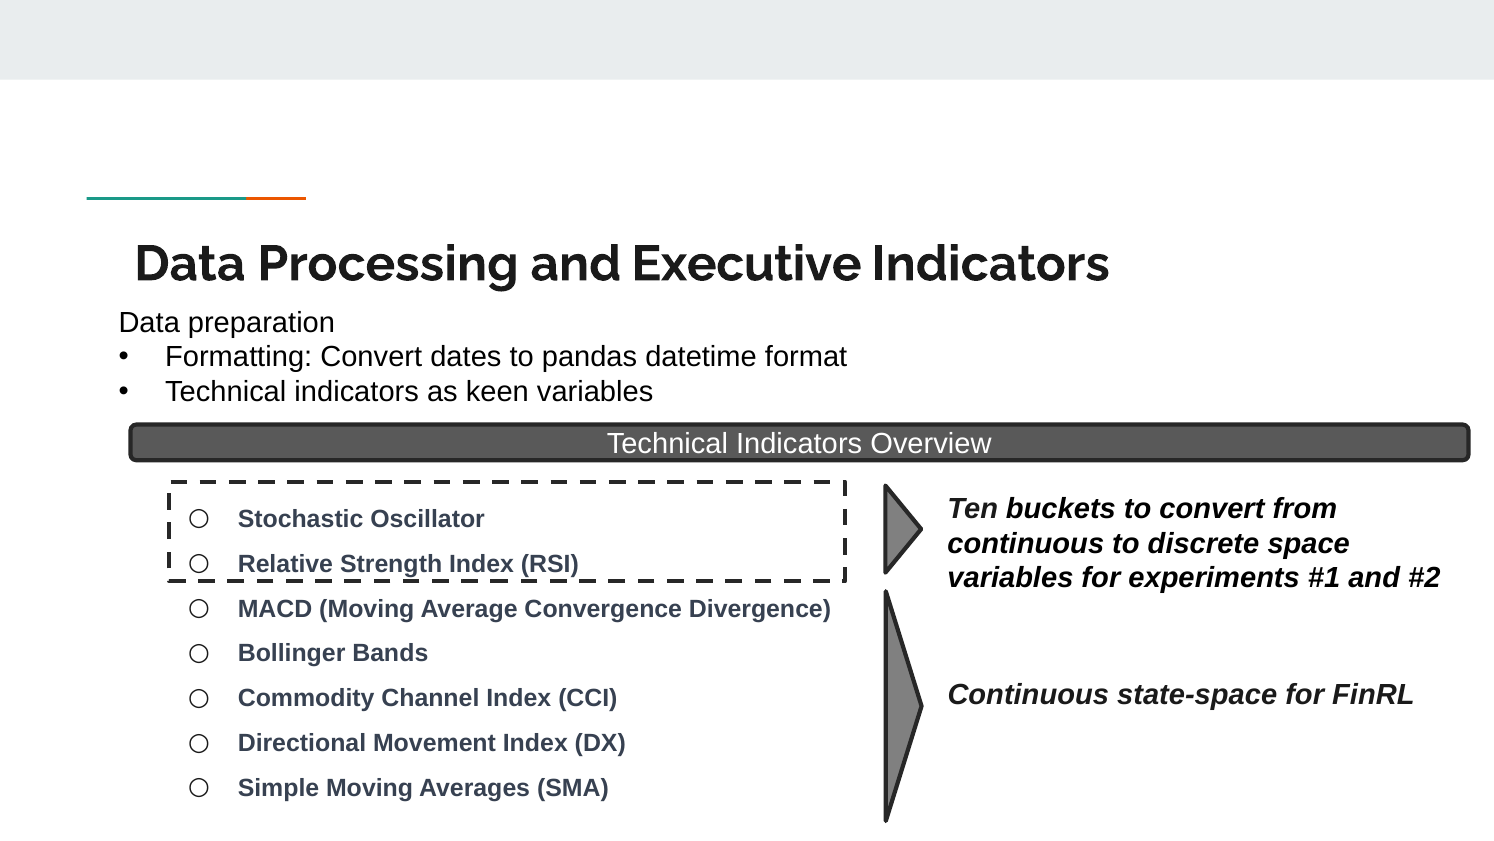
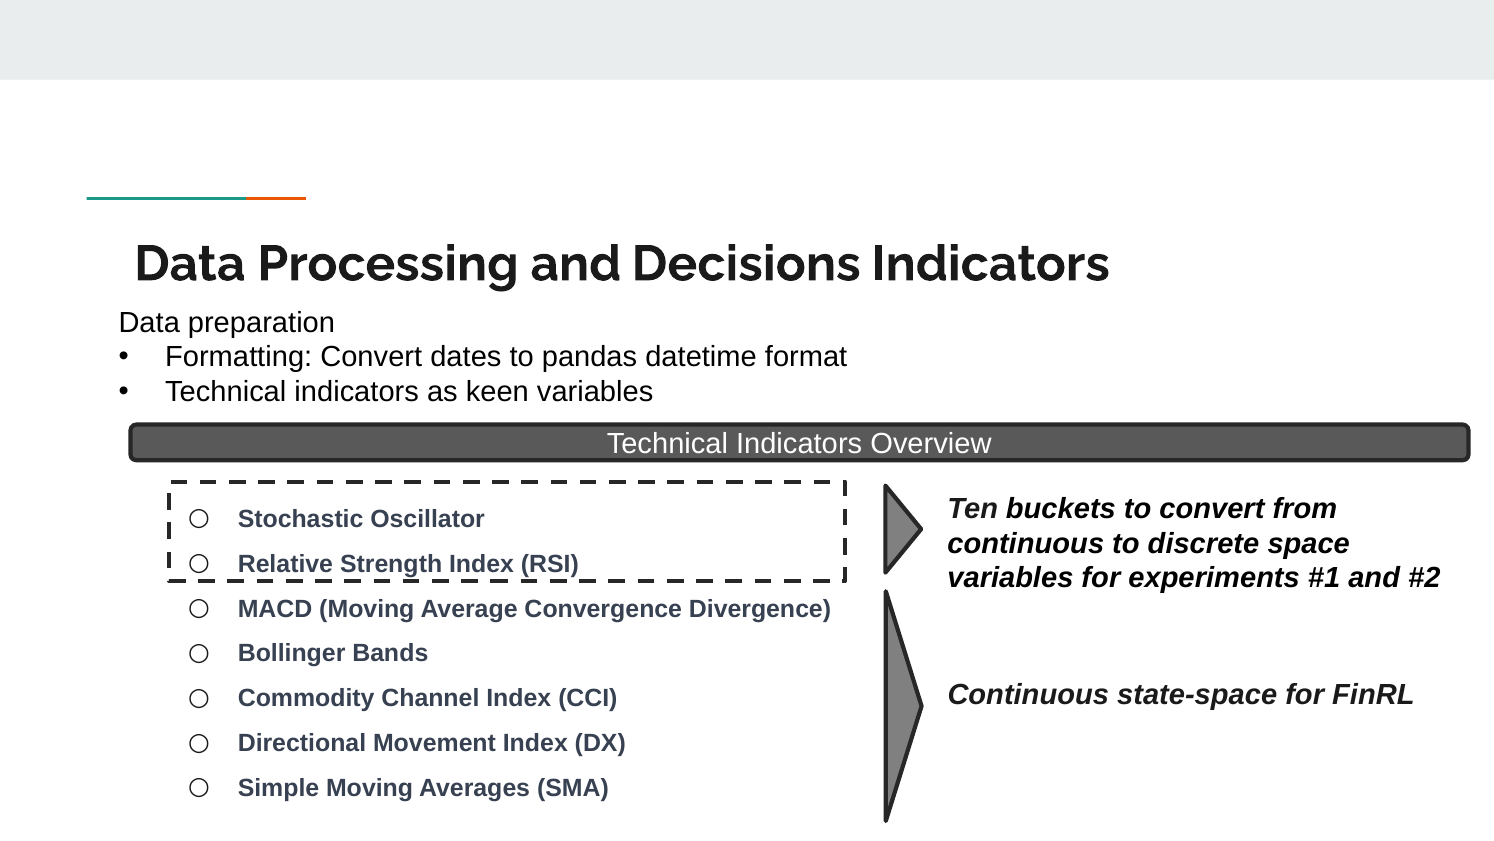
Executive: Executive -> Decisions
